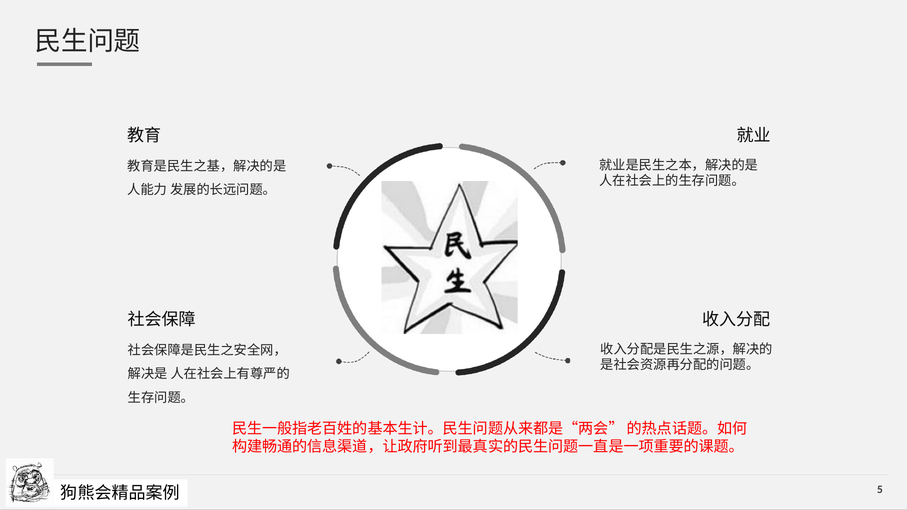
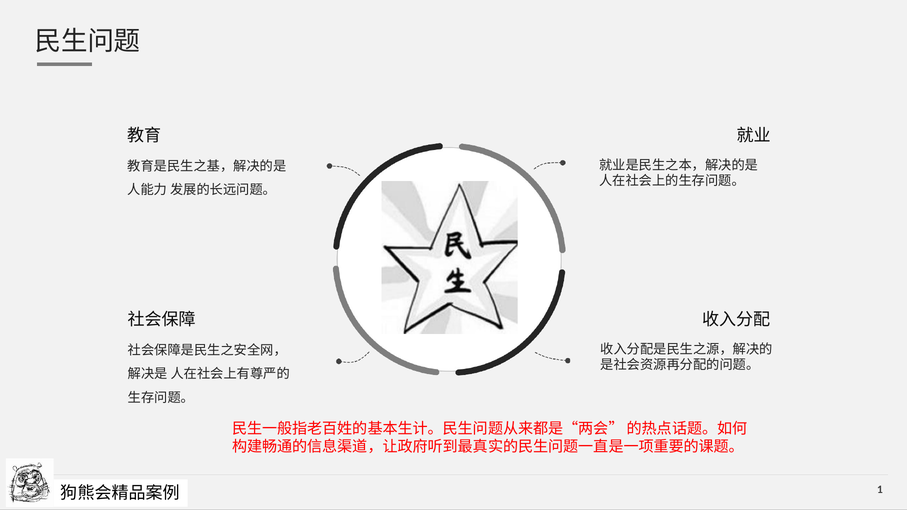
5: 5 -> 1
